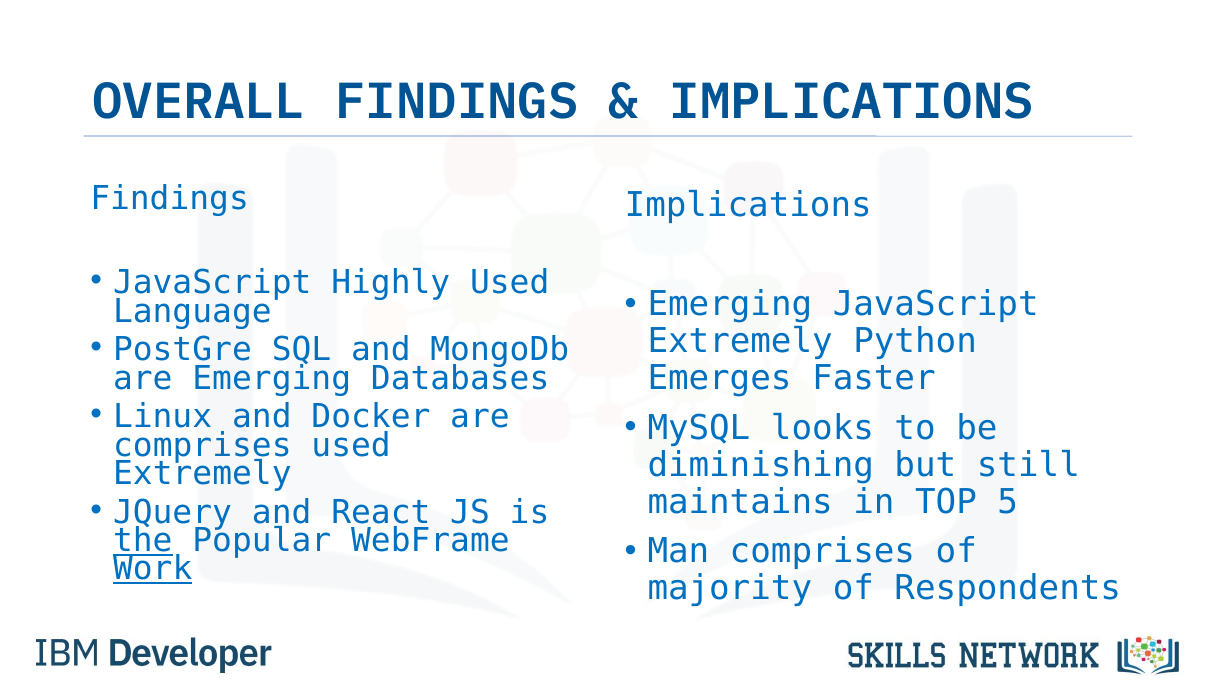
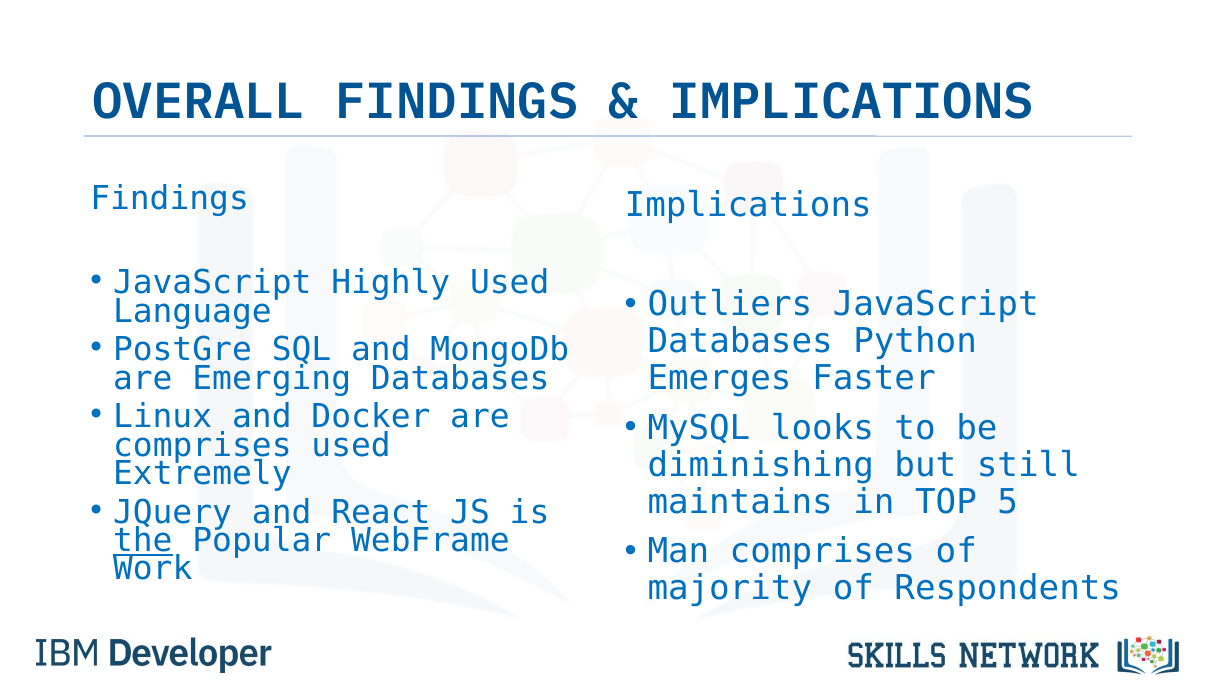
Emerging at (730, 304): Emerging -> Outliers
Extremely at (740, 341): Extremely -> Databases
Work underline: present -> none
